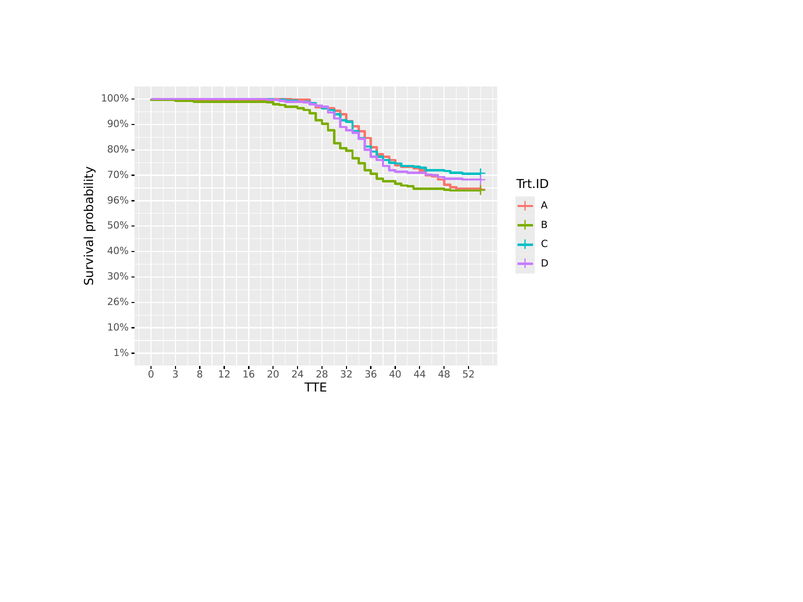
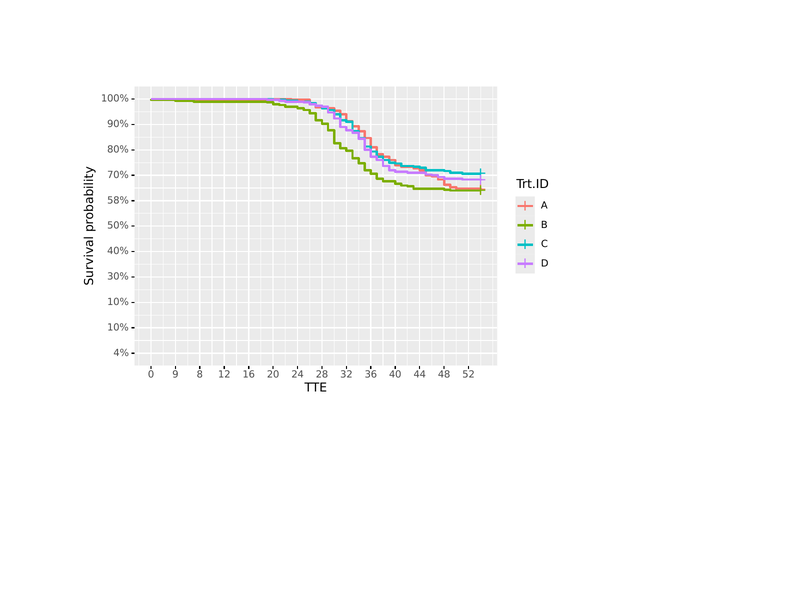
96%: 96% -> 58%
26% at (118, 302): 26% -> 10%
1%: 1% -> 4%
3: 3 -> 9
